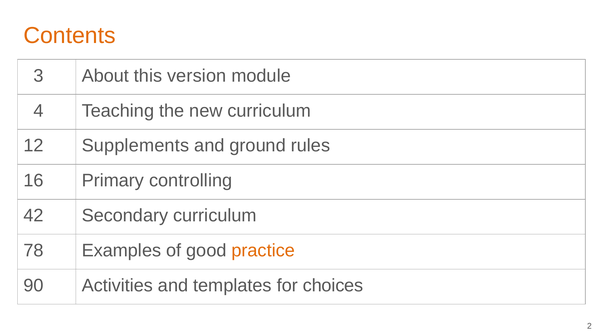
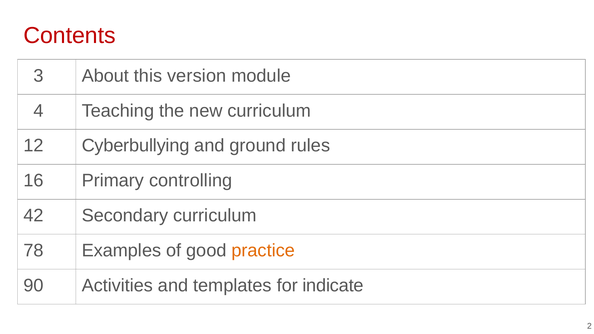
Contents colour: orange -> red
Supplements: Supplements -> Cyberbullying
choices: choices -> indicate
